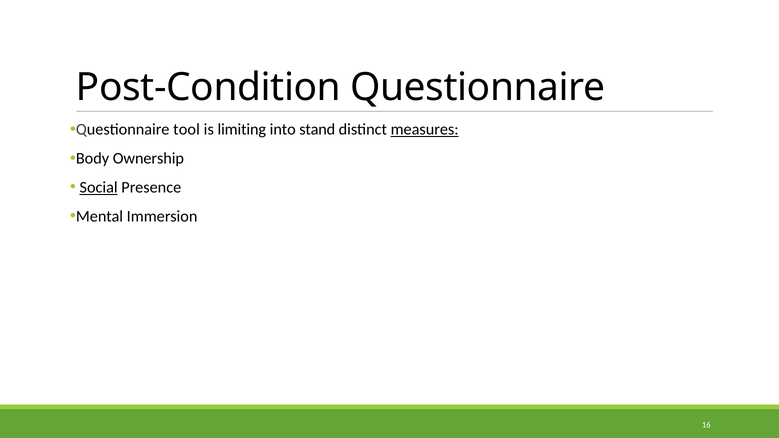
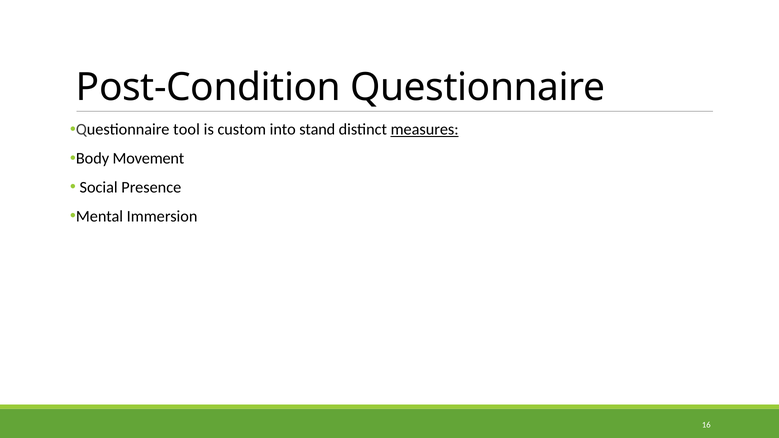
limiting: limiting -> custom
Ownership: Ownership -> Movement
Social underline: present -> none
